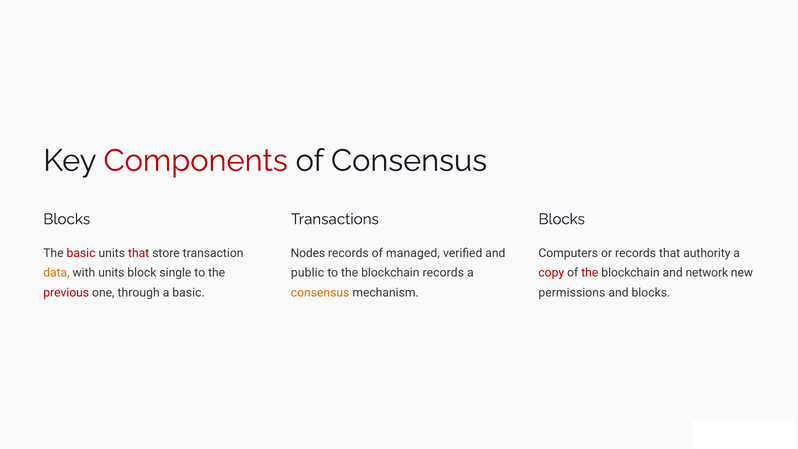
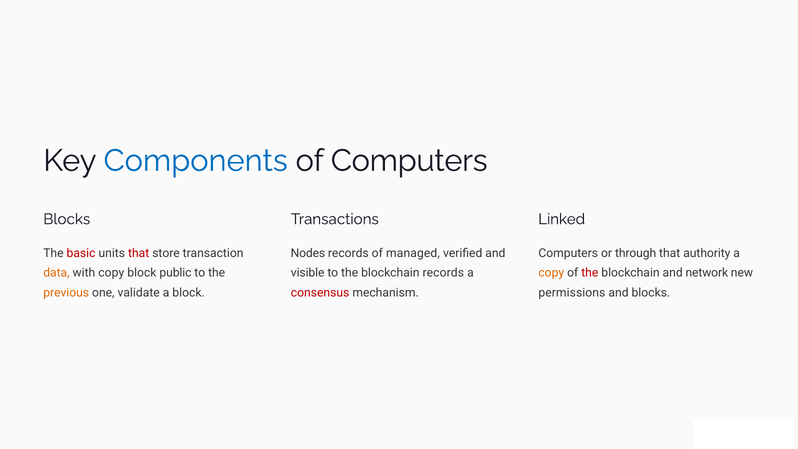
Components colour: red -> blue
of Consensus: Consensus -> Computers
Blocks at (562, 219): Blocks -> Linked
or records: records -> through
with units: units -> copy
single: single -> public
public: public -> visible
copy at (551, 273) colour: red -> orange
previous colour: red -> orange
through: through -> validate
a basic: basic -> block
consensus at (320, 293) colour: orange -> red
